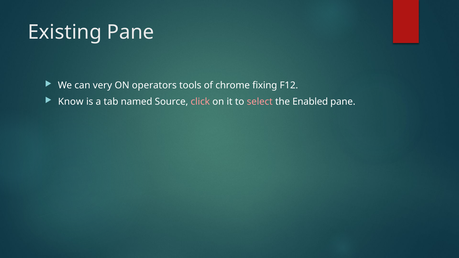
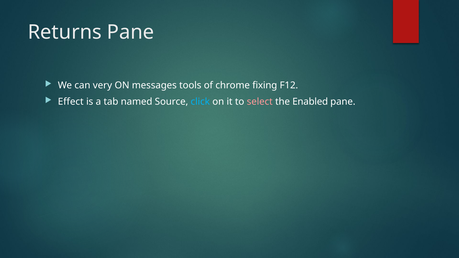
Existing: Existing -> Returns
operators: operators -> messages
Know: Know -> Effect
click colour: pink -> light blue
